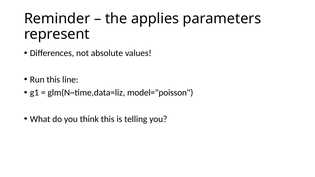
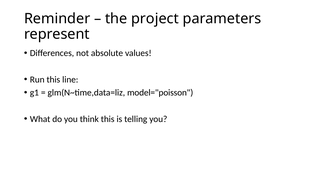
applies: applies -> project
